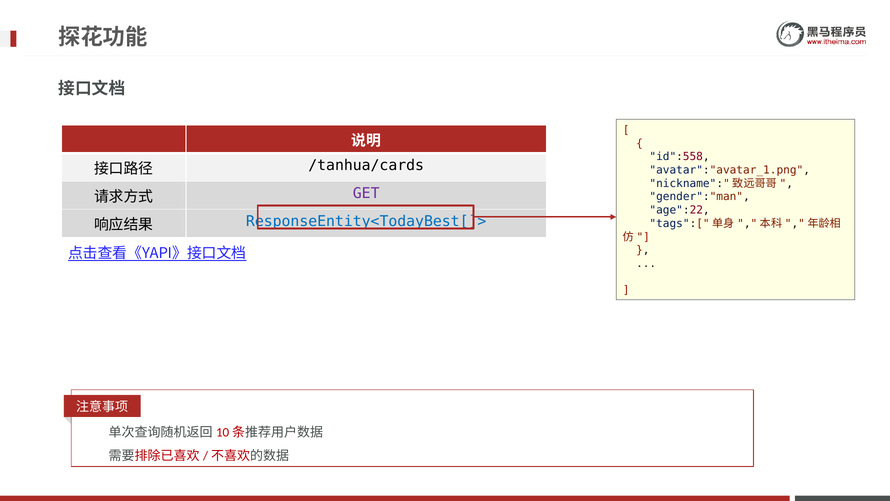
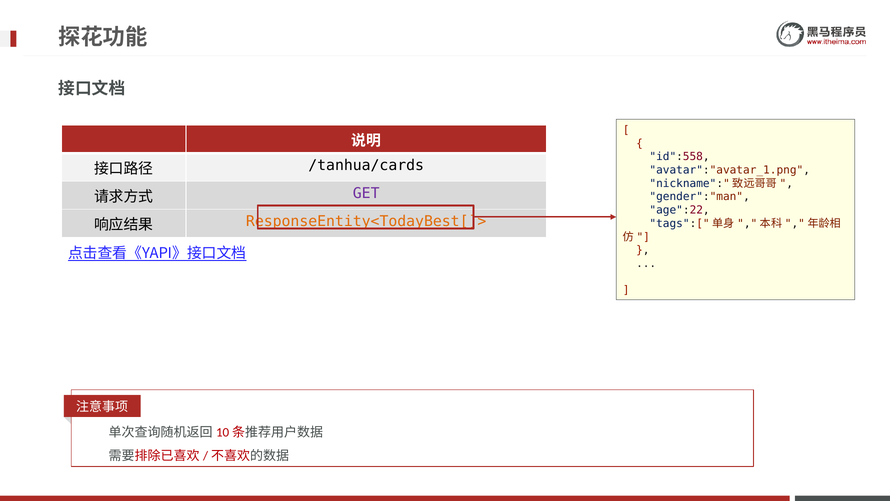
ResponseEntity<TodayBest[]> colour: blue -> orange
